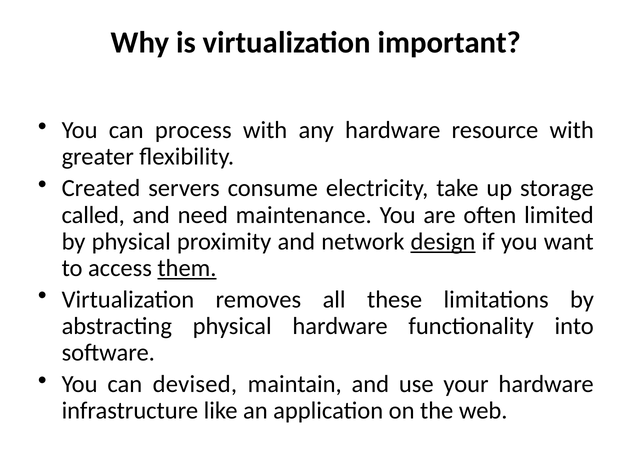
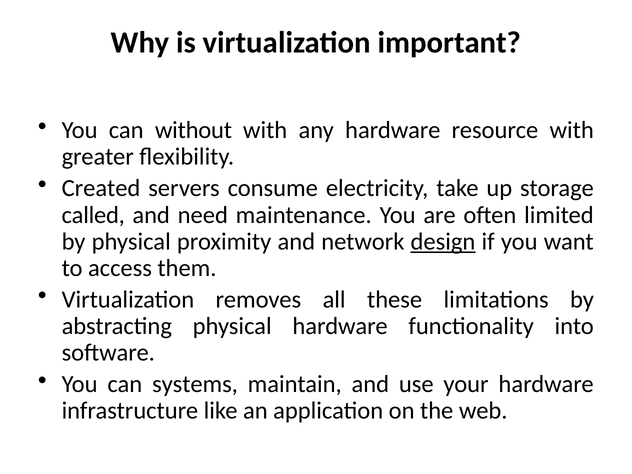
process: process -> without
them underline: present -> none
devised: devised -> systems
